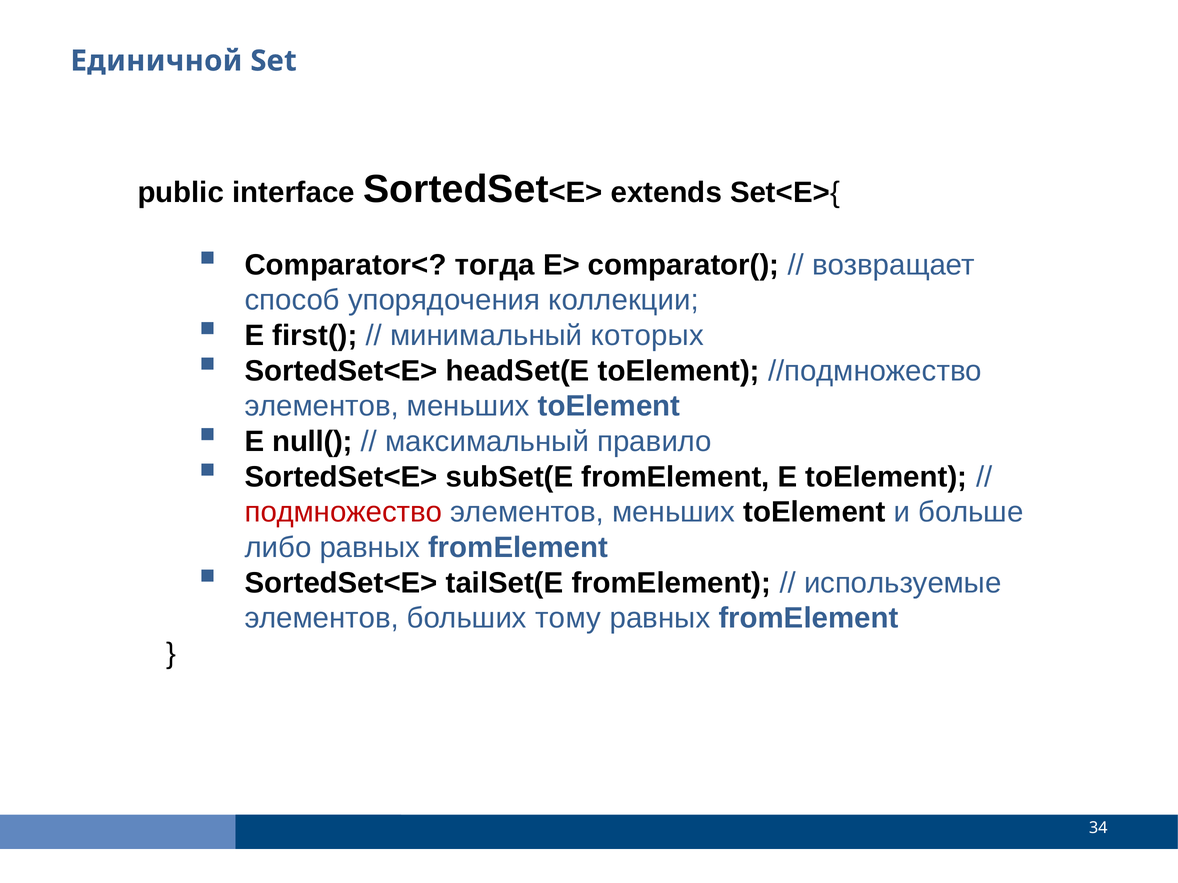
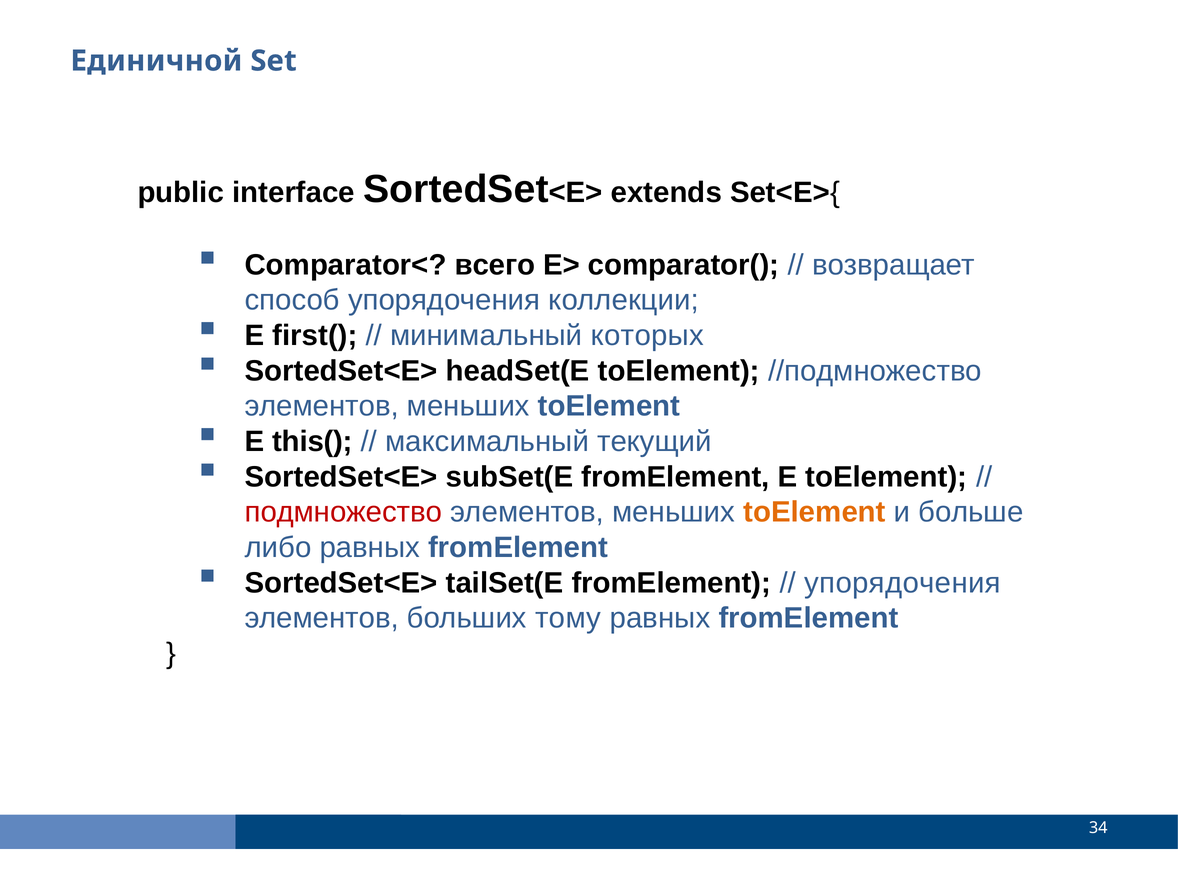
тогда: тогда -> всего
null(: null( -> this(
правило: правило -> текущий
toElement at (815, 512) colour: black -> orange
используемые at (903, 583): используемые -> упорядочения
